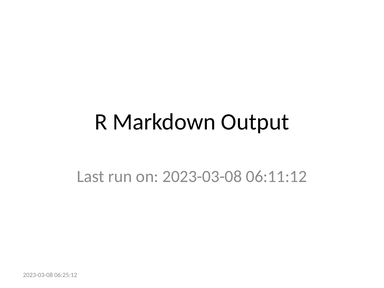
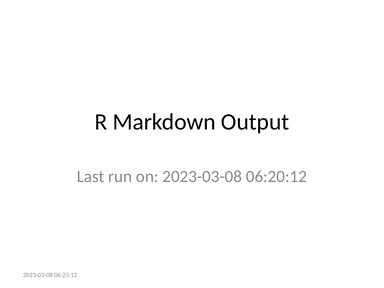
06:11:12: 06:11:12 -> 06:20:12
